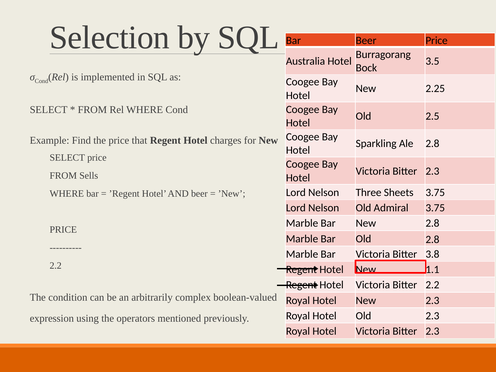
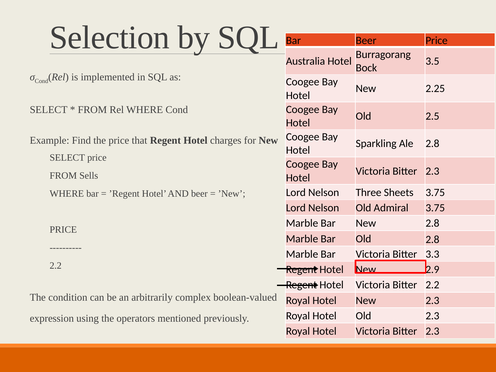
3.8: 3.8 -> 3.3
1.1: 1.1 -> 2.9
